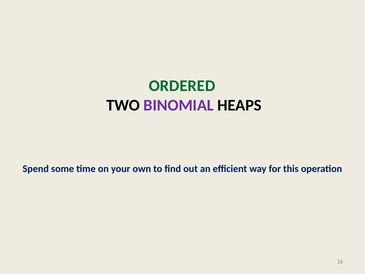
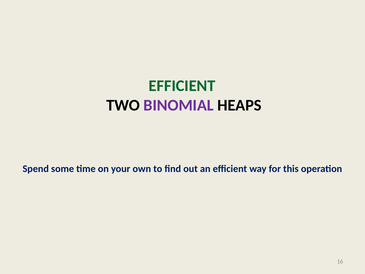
ORDERED at (182, 86): ORDERED -> EFFICIENT
